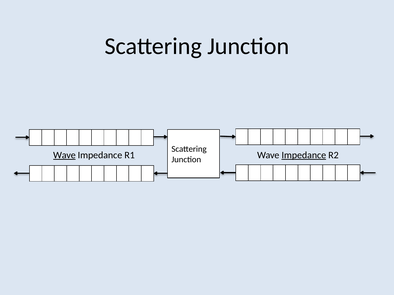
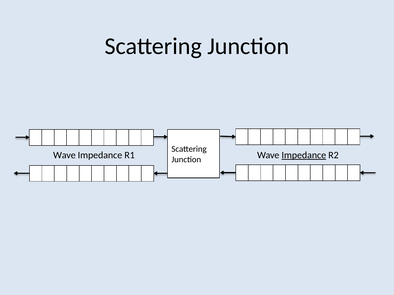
Wave at (64, 155) underline: present -> none
